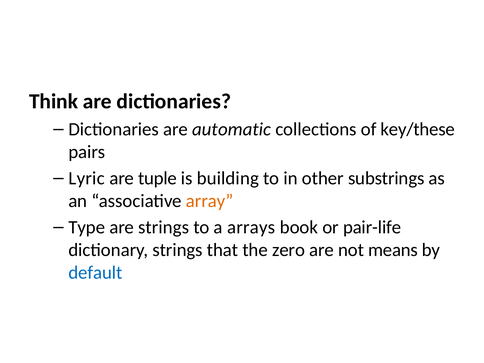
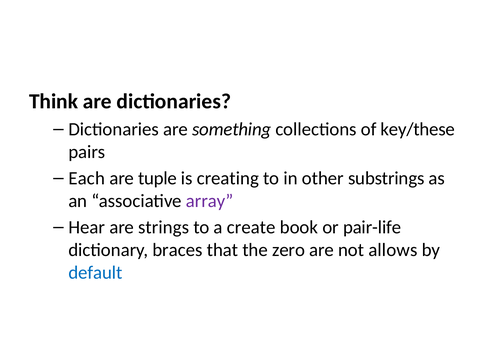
automatic: automatic -> something
Lyric: Lyric -> Each
building: building -> creating
array colour: orange -> purple
Type: Type -> Hear
arrays: arrays -> create
dictionary strings: strings -> braces
means: means -> allows
